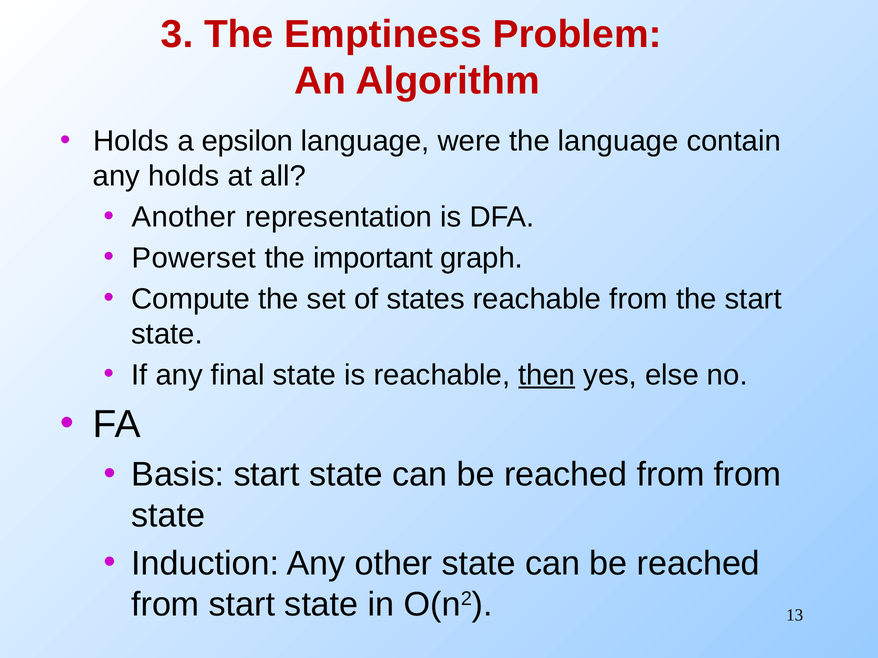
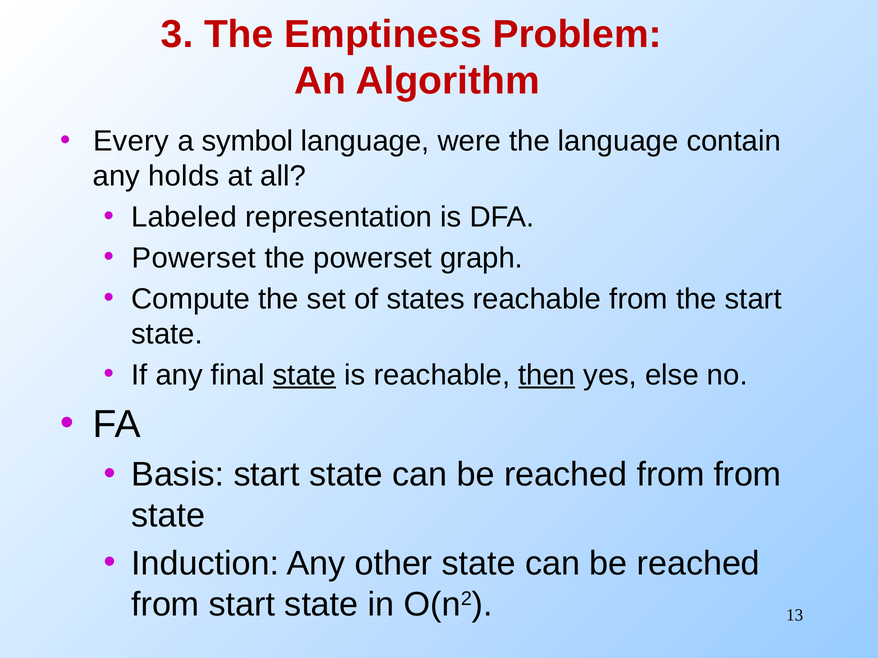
Holds at (131, 141): Holds -> Every
epsilon: epsilon -> symbol
Another: Another -> Labeled
the important: important -> powerset
state at (304, 375) underline: none -> present
